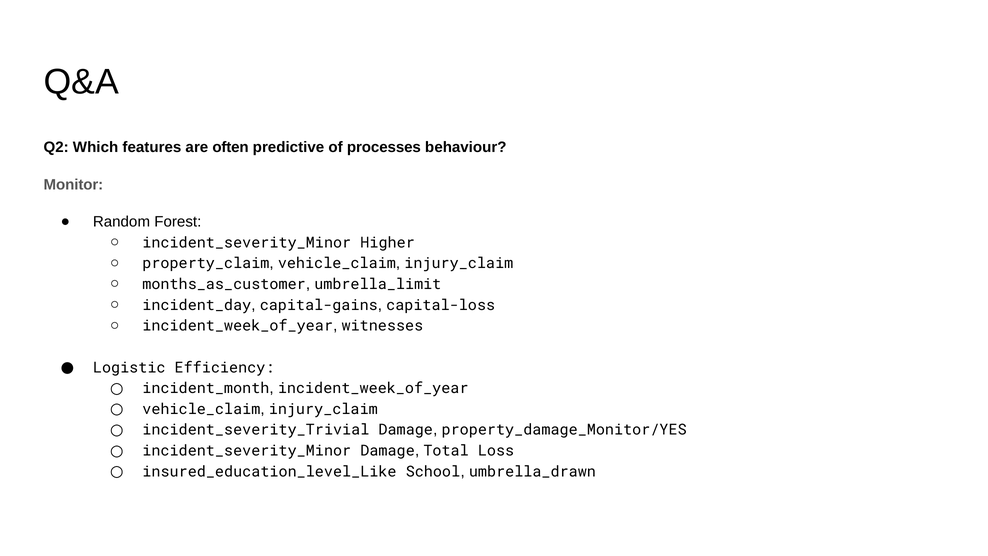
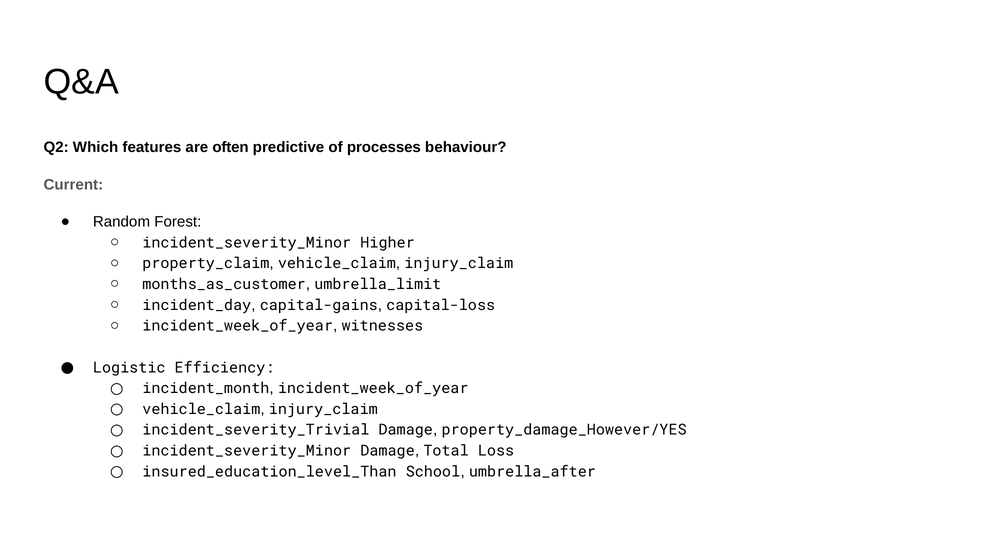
Monitor: Monitor -> Current
property_damage_Monitor/YES: property_damage_Monitor/YES -> property_damage_However/YES
insured_education_level_Like: insured_education_level_Like -> insured_education_level_Than
umbrella_drawn: umbrella_drawn -> umbrella_after
